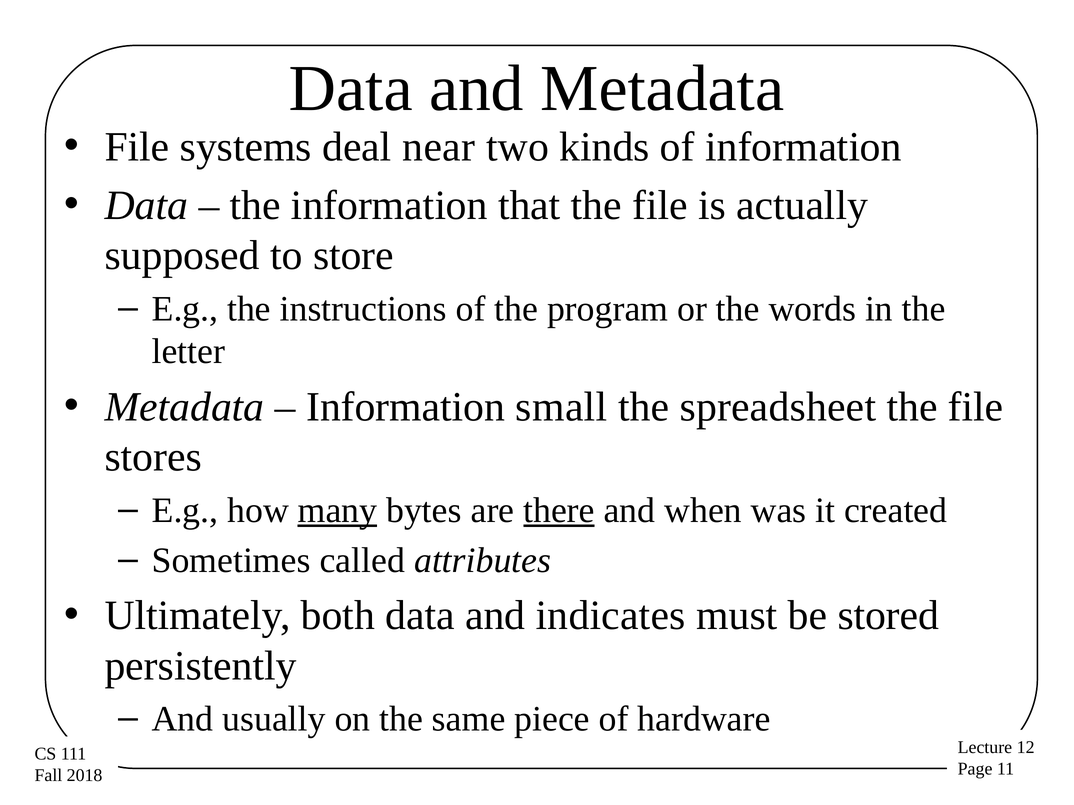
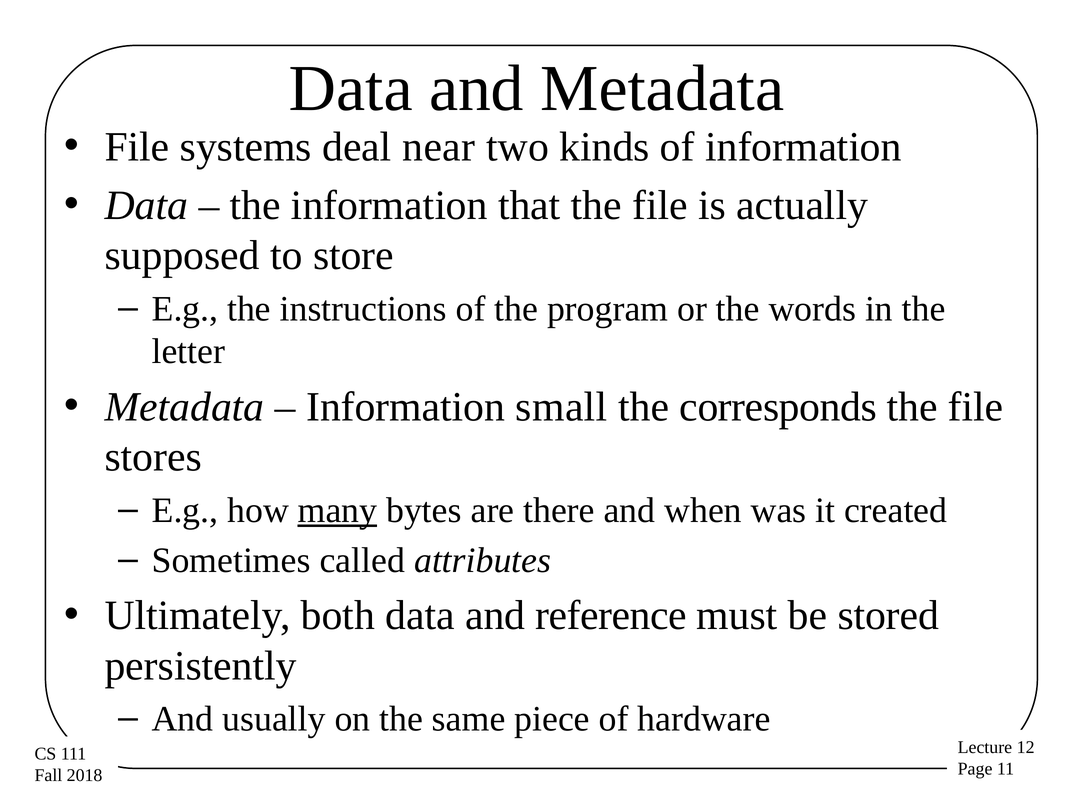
spreadsheet: spreadsheet -> corresponds
there underline: present -> none
indicates: indicates -> reference
